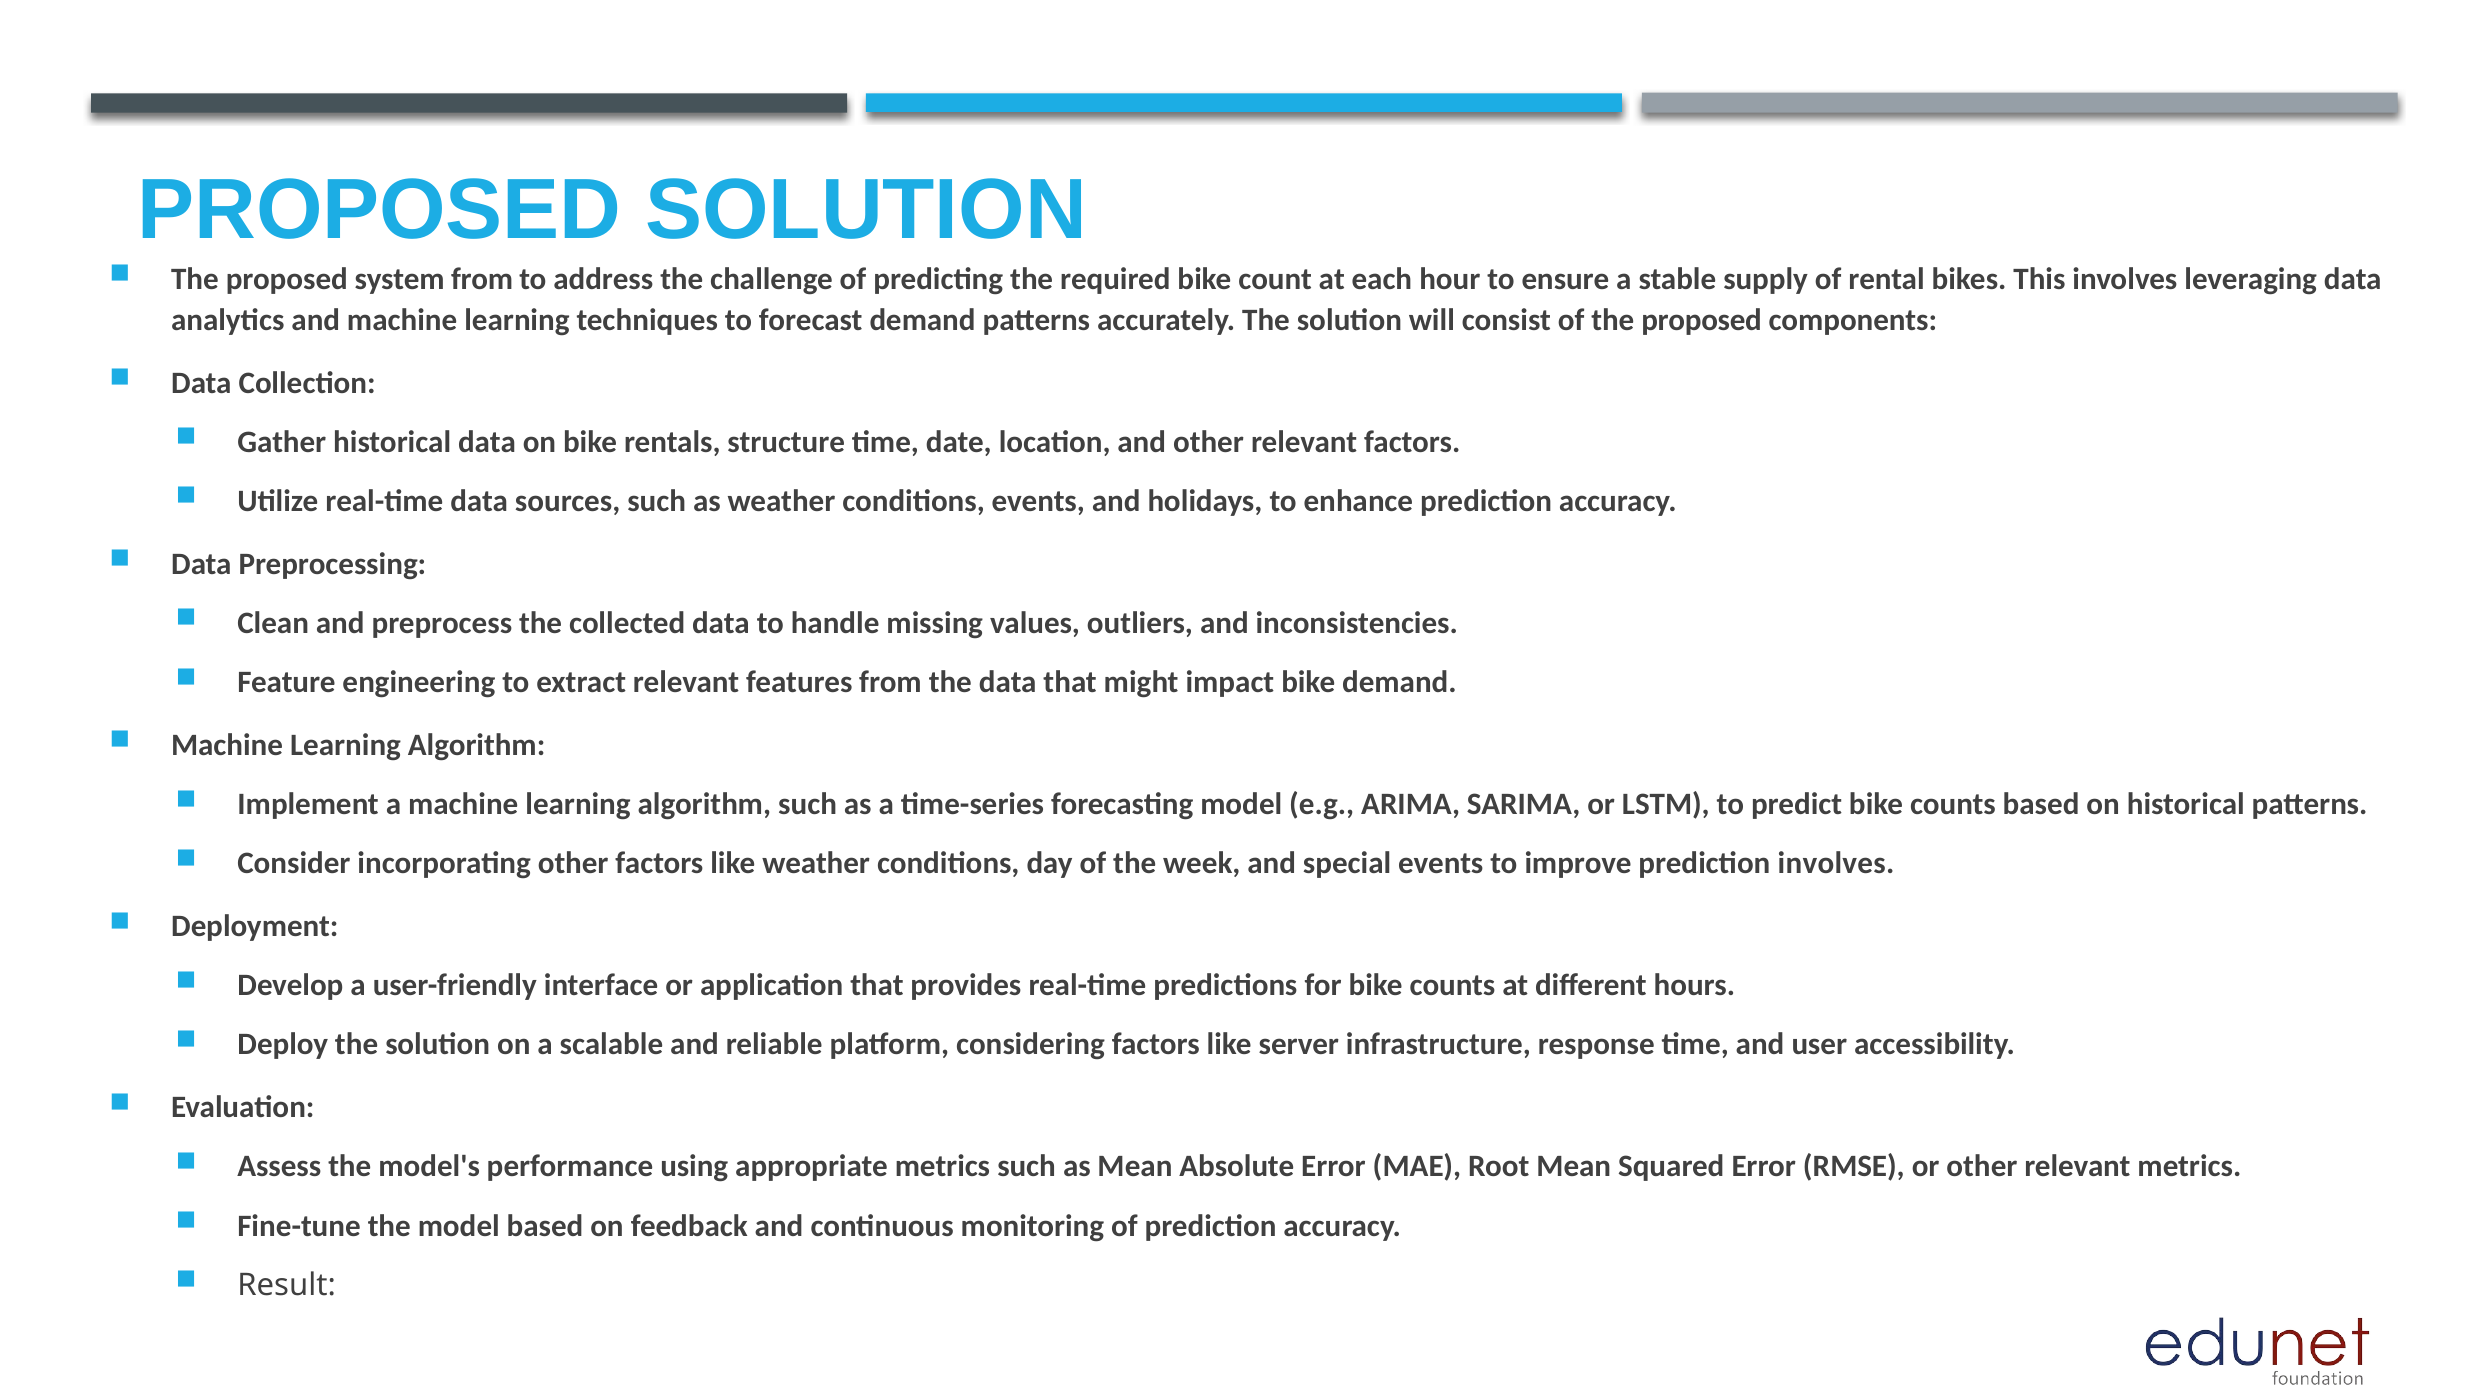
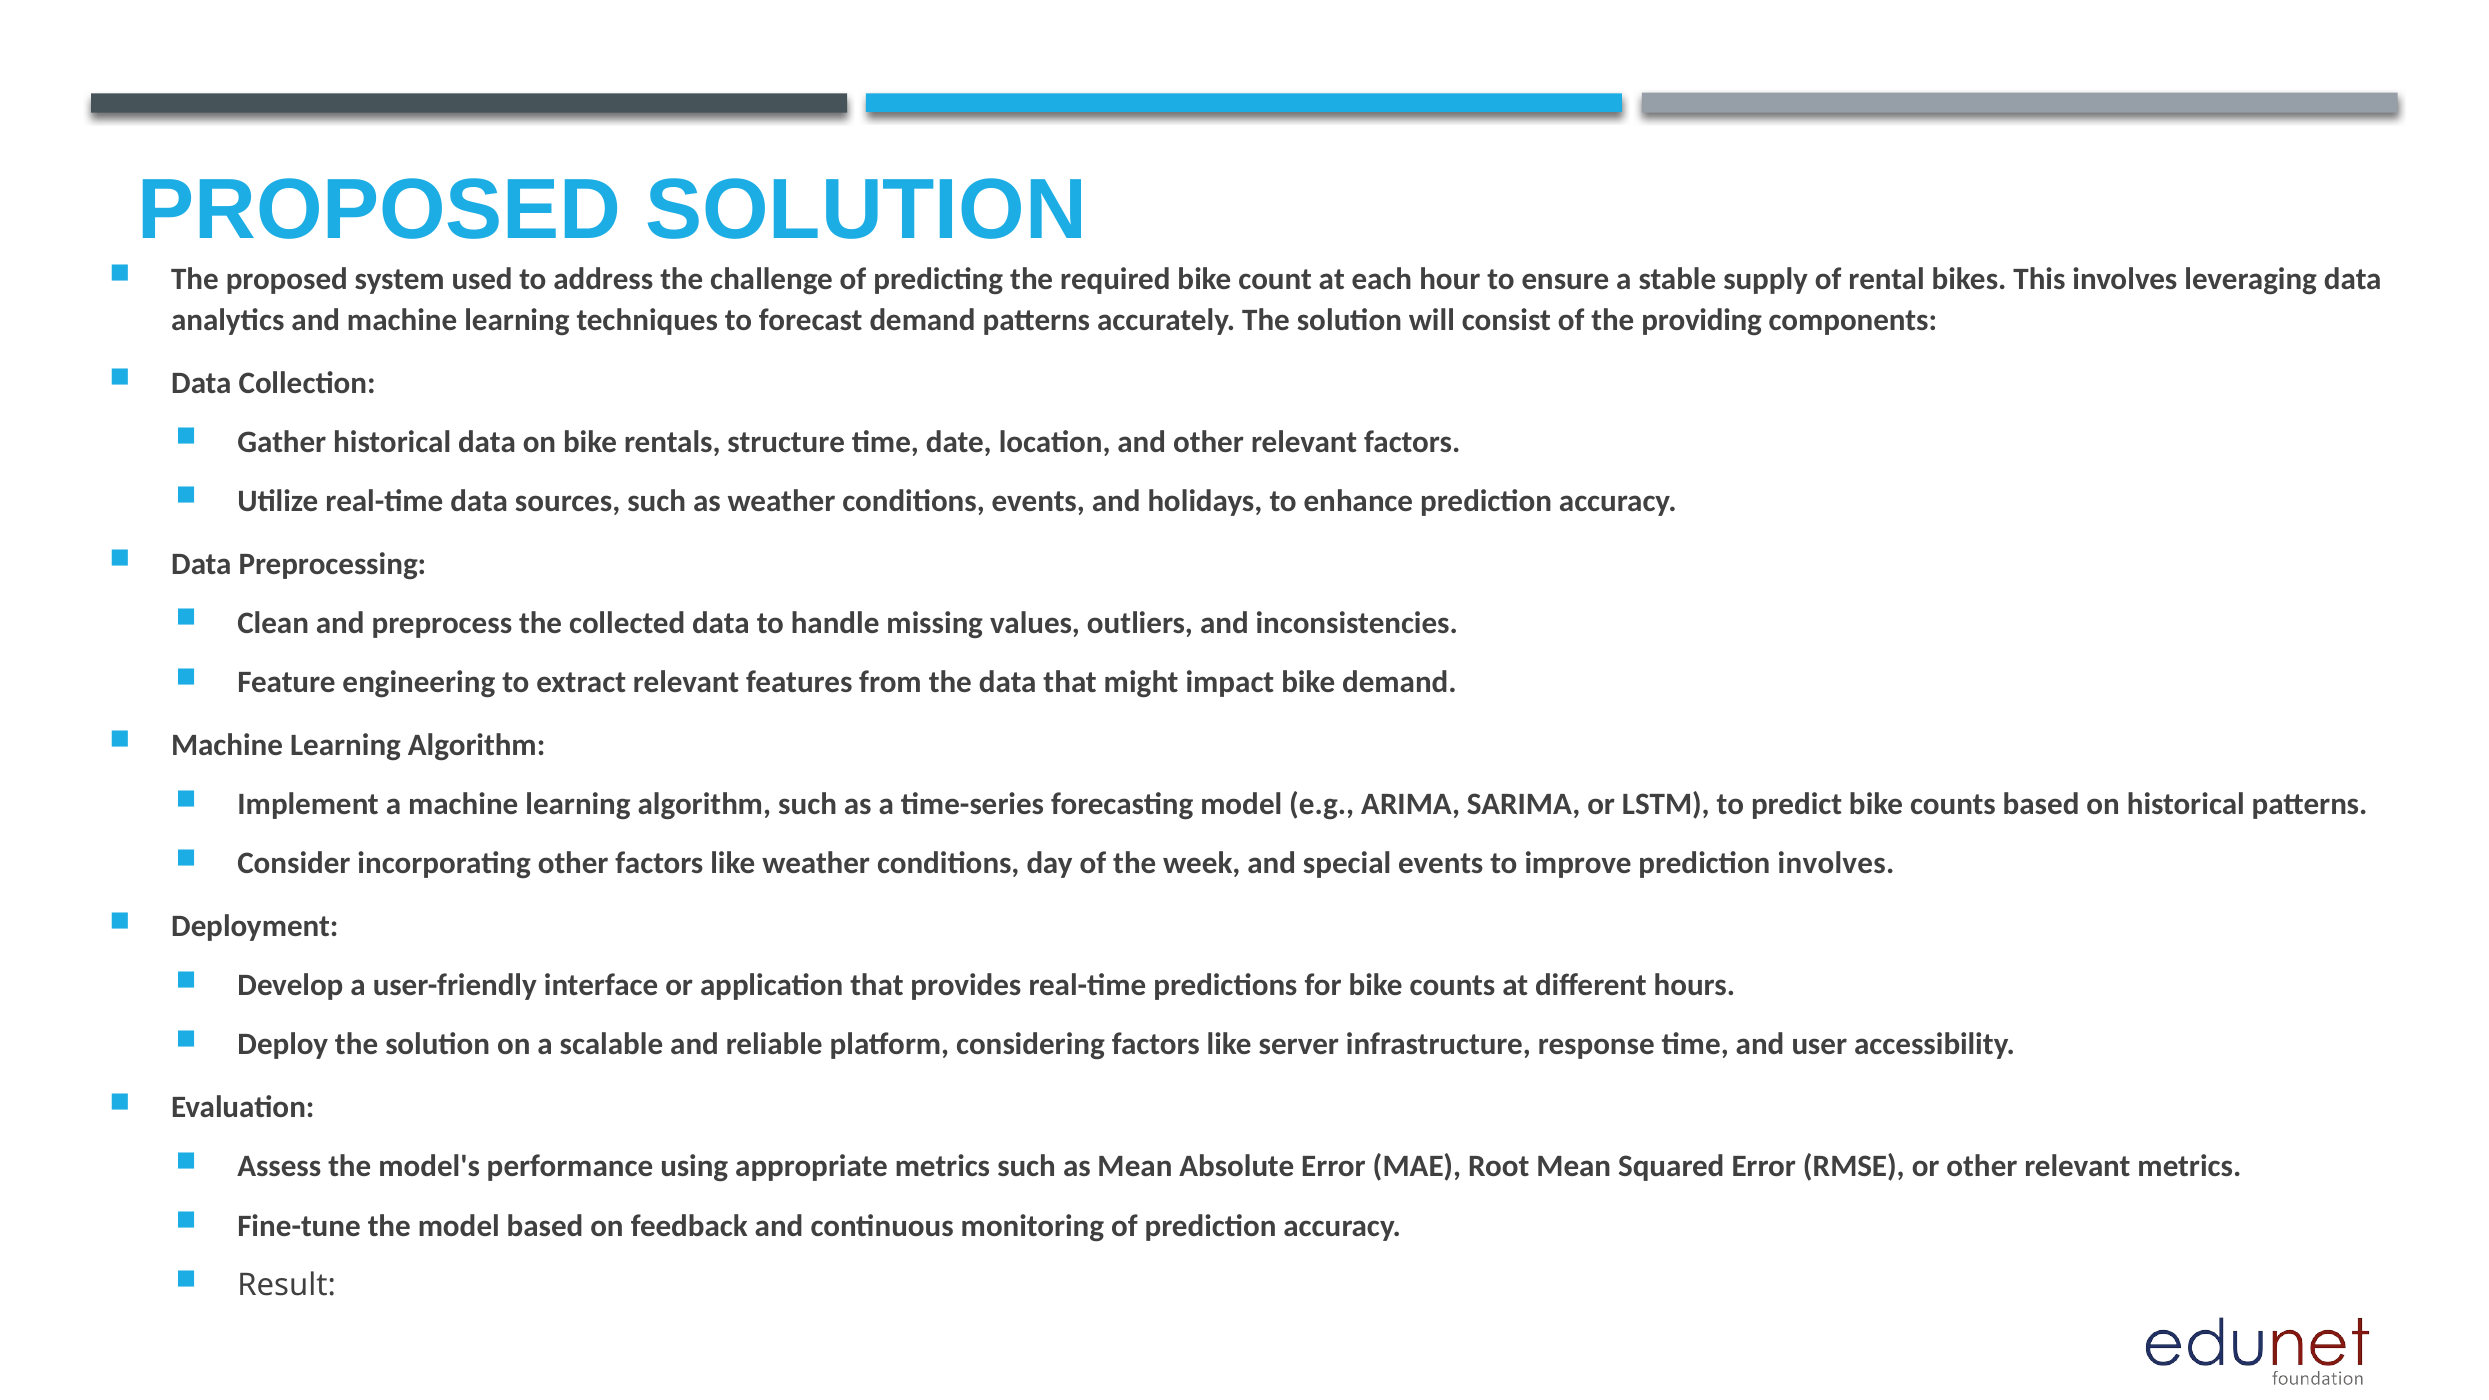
system from: from -> used
of the proposed: proposed -> providing
